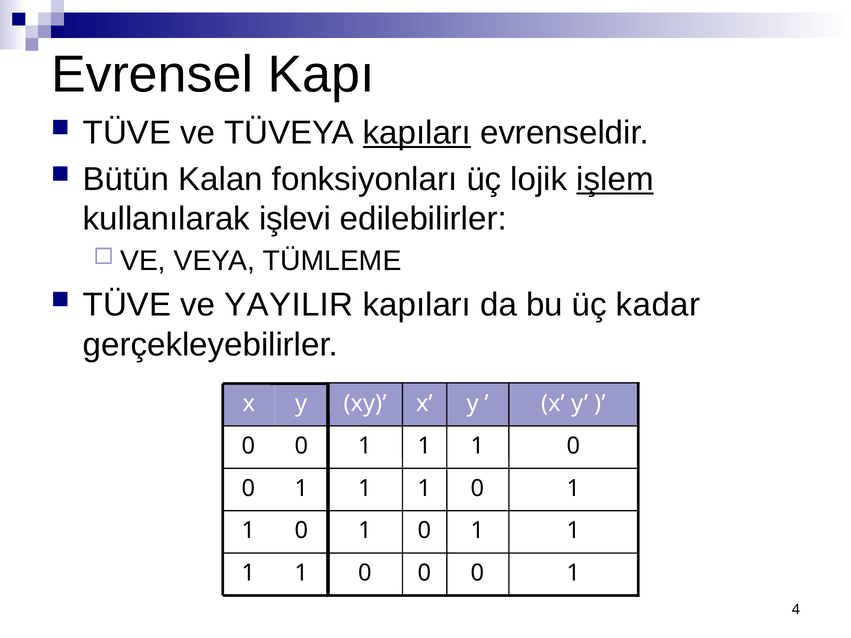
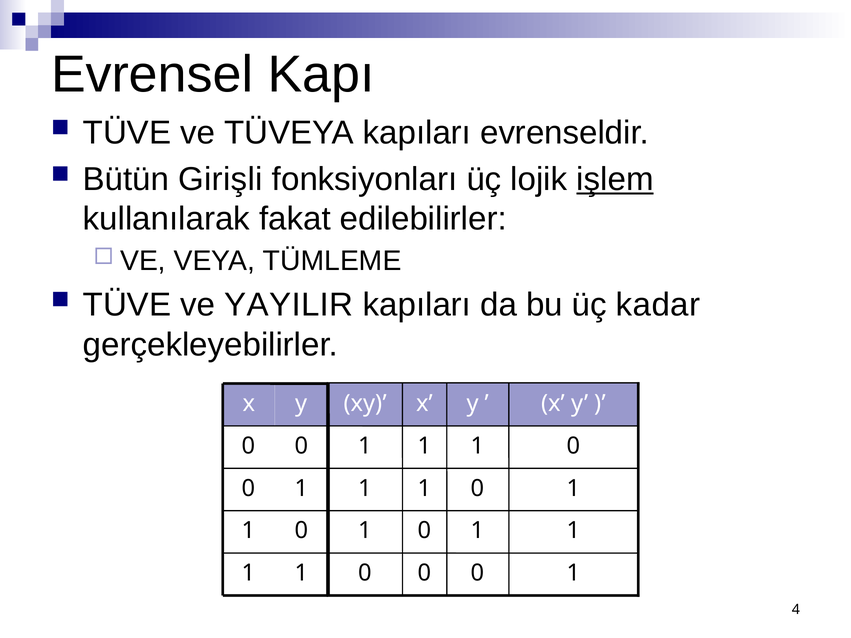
kapıları at (417, 133) underline: present -> none
Kalan: Kalan -> Girişli
işlevi: işlevi -> fakat
